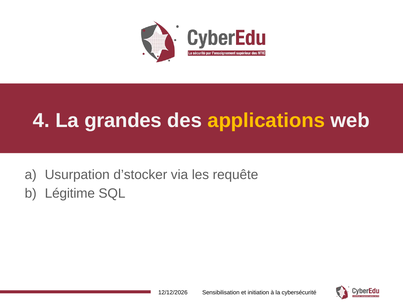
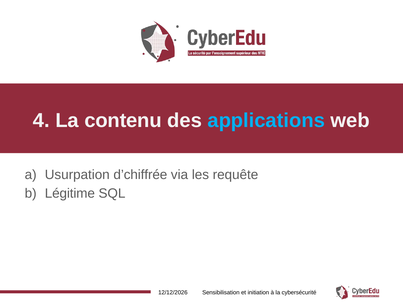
grandes: grandes -> contenu
applications colour: yellow -> light blue
d’stocker: d’stocker -> d’chiffrée
